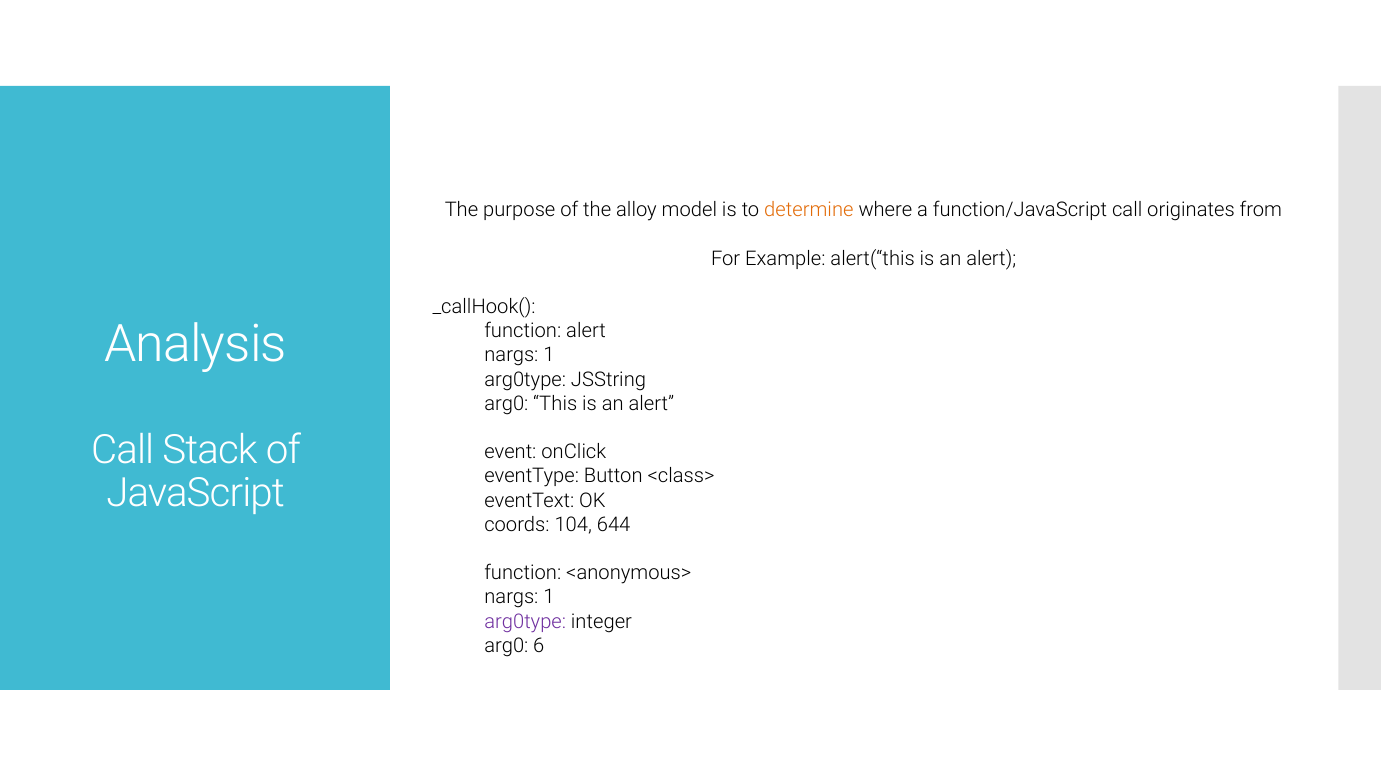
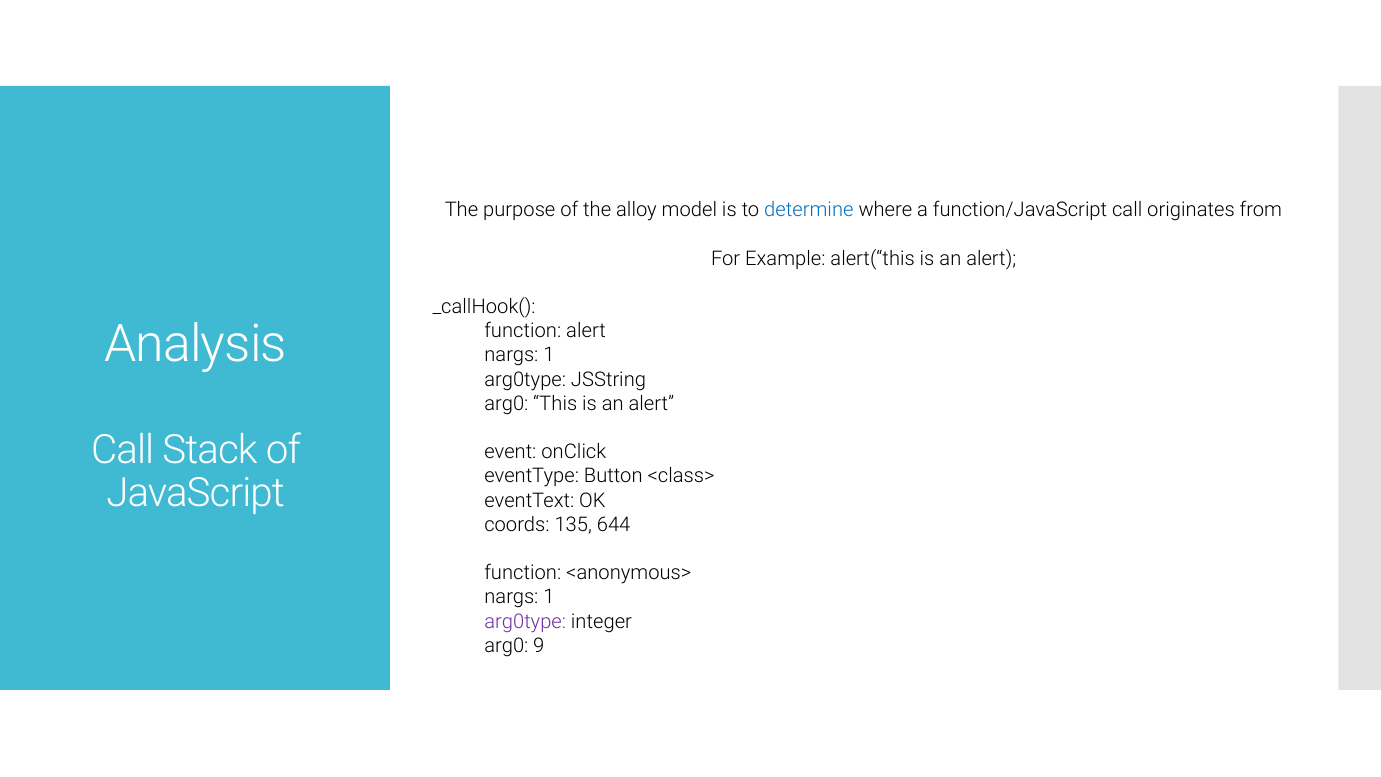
determine colour: orange -> blue
104: 104 -> 135
6: 6 -> 9
